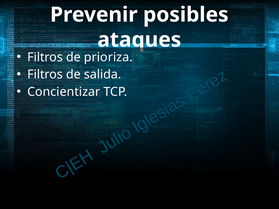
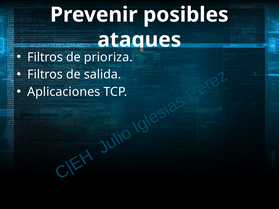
Concientizar: Concientizar -> Aplicaciones
